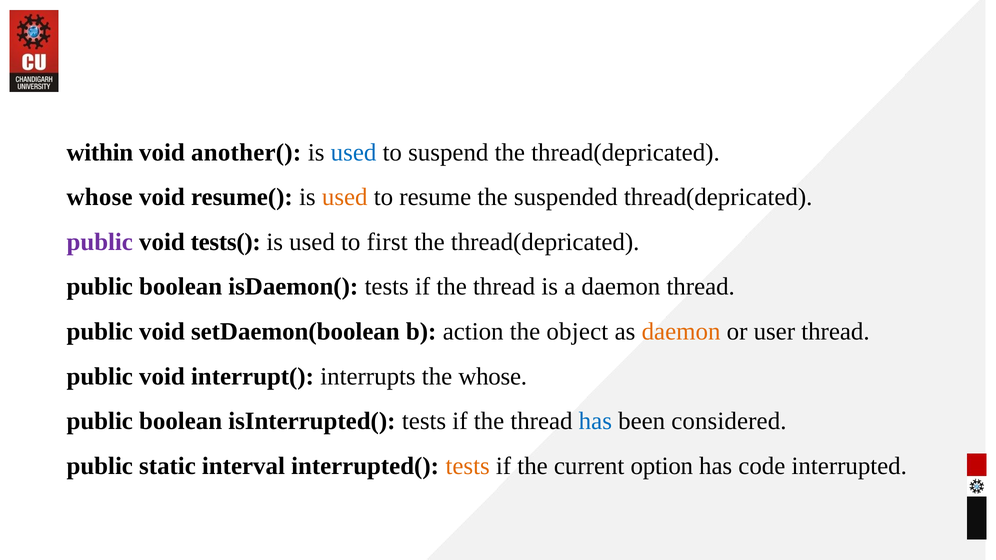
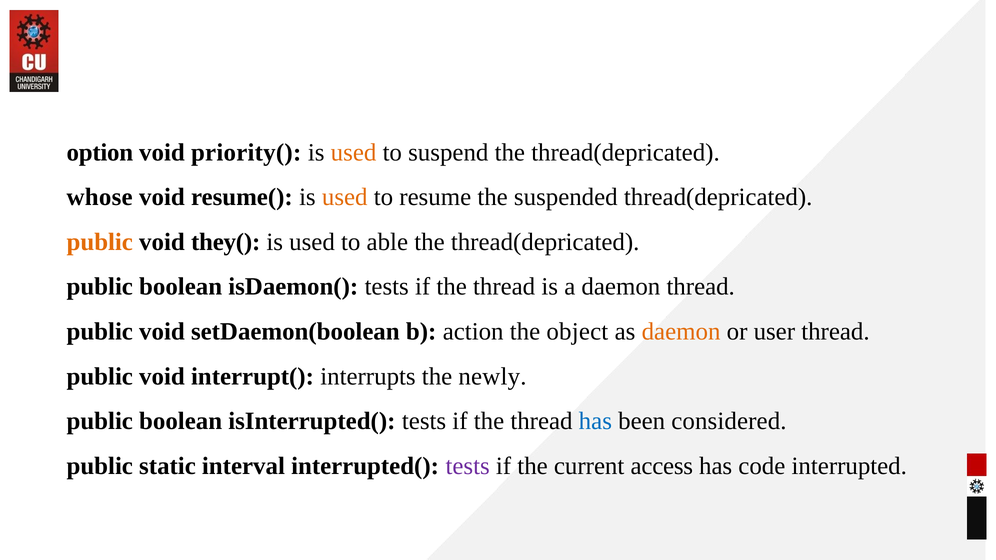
within: within -> option
another(: another( -> priority(
used at (354, 152) colour: blue -> orange
public at (100, 242) colour: purple -> orange
tests(: tests( -> they(
first: first -> able
the whose: whose -> newly
tests at (468, 466) colour: orange -> purple
option: option -> access
